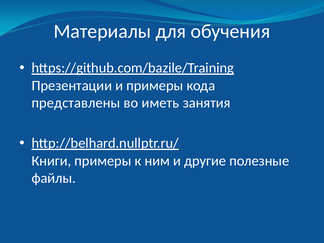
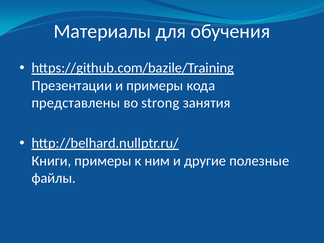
иметь: иметь -> strong
